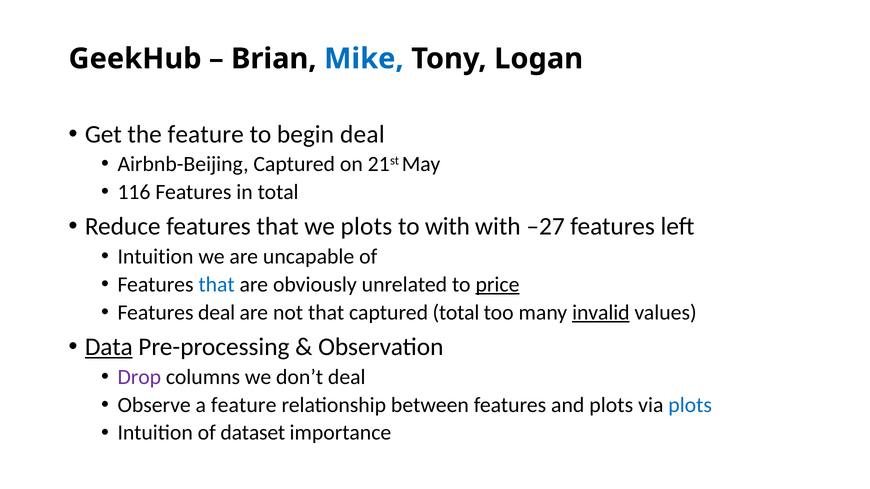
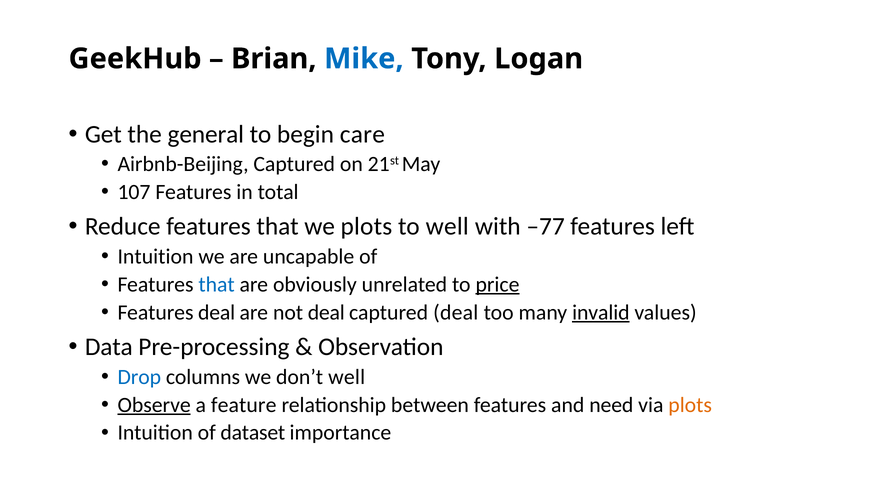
the feature: feature -> general
begin deal: deal -> care
116: 116 -> 107
to with: with -> well
–27: –27 -> –77
not that: that -> deal
captured total: total -> deal
Data underline: present -> none
Drop colour: purple -> blue
don’t deal: deal -> well
Observe underline: none -> present
and plots: plots -> need
plots at (690, 405) colour: blue -> orange
